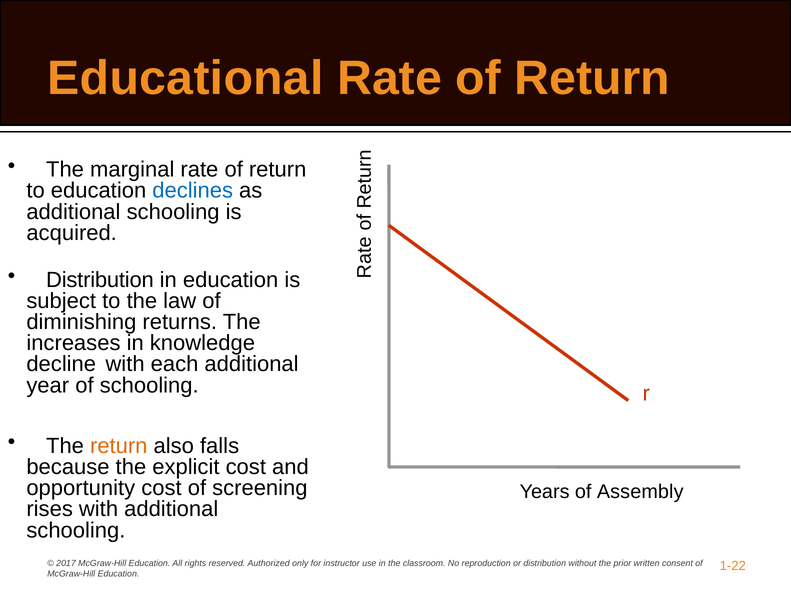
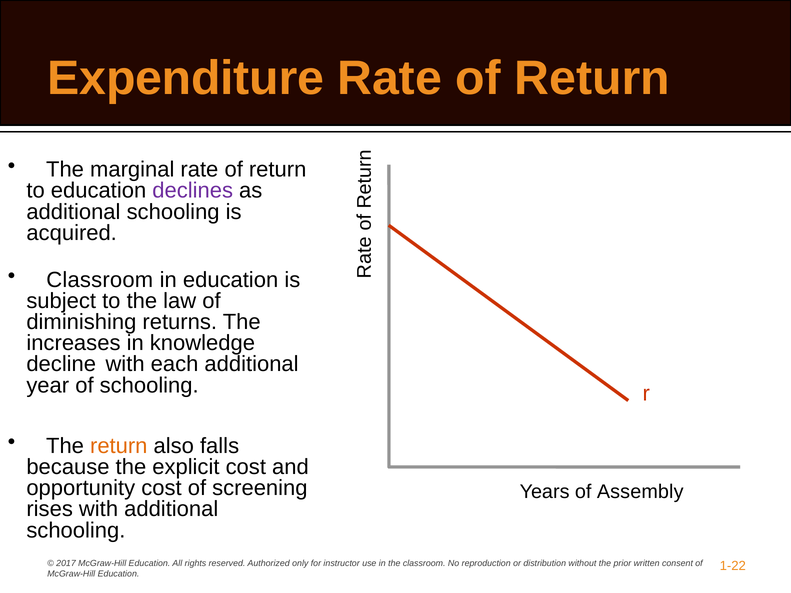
Educational: Educational -> Expenditure
declines colour: blue -> purple
Distribution at (100, 280): Distribution -> Classroom
